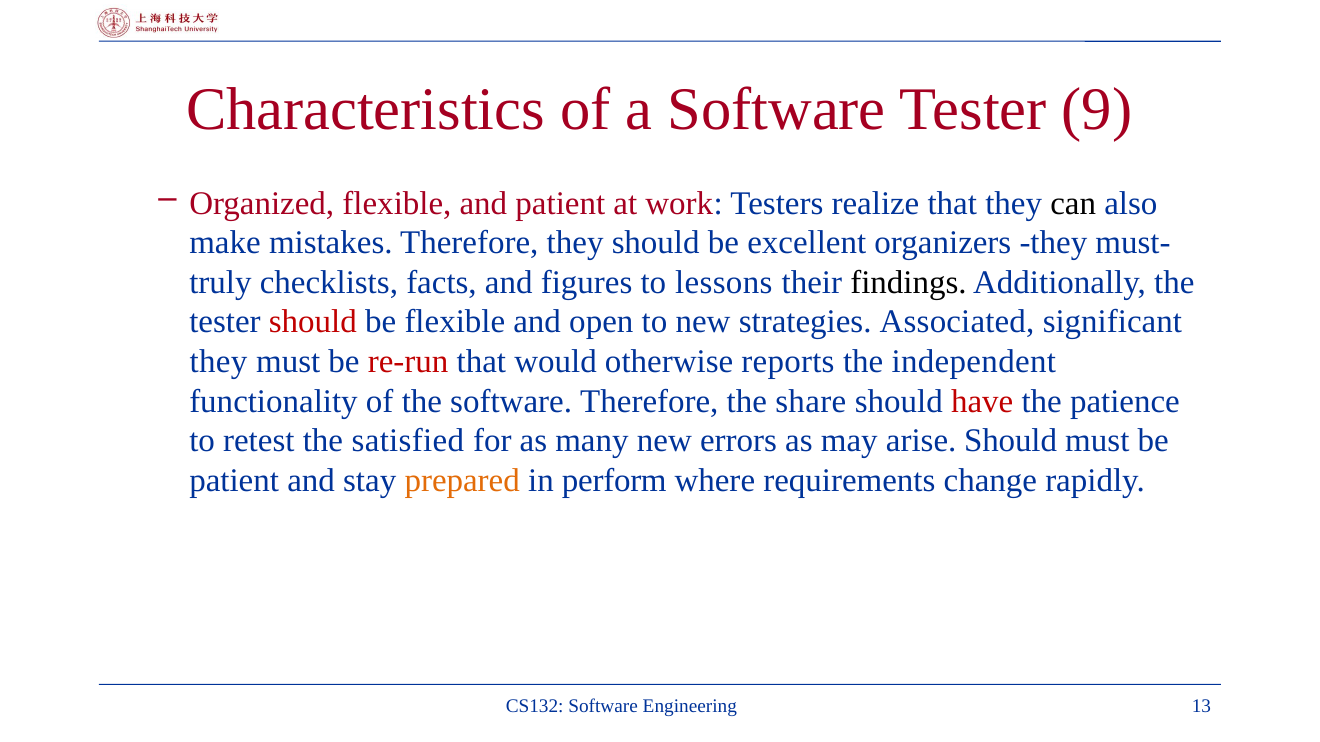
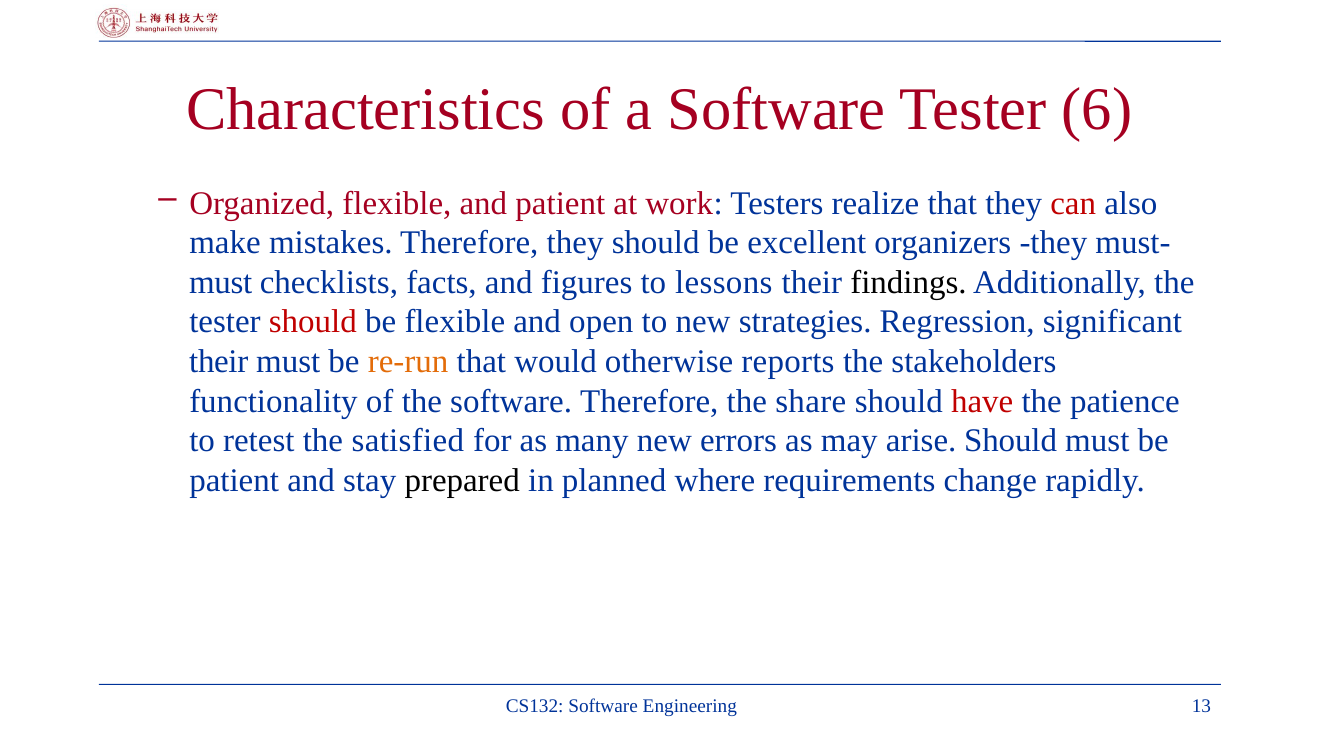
9: 9 -> 6
can colour: black -> red
truly at (220, 283): truly -> must
Associated: Associated -> Regression
they at (218, 362): they -> their
re-run colour: red -> orange
independent: independent -> stakeholders
prepared colour: orange -> black
perform: perform -> planned
